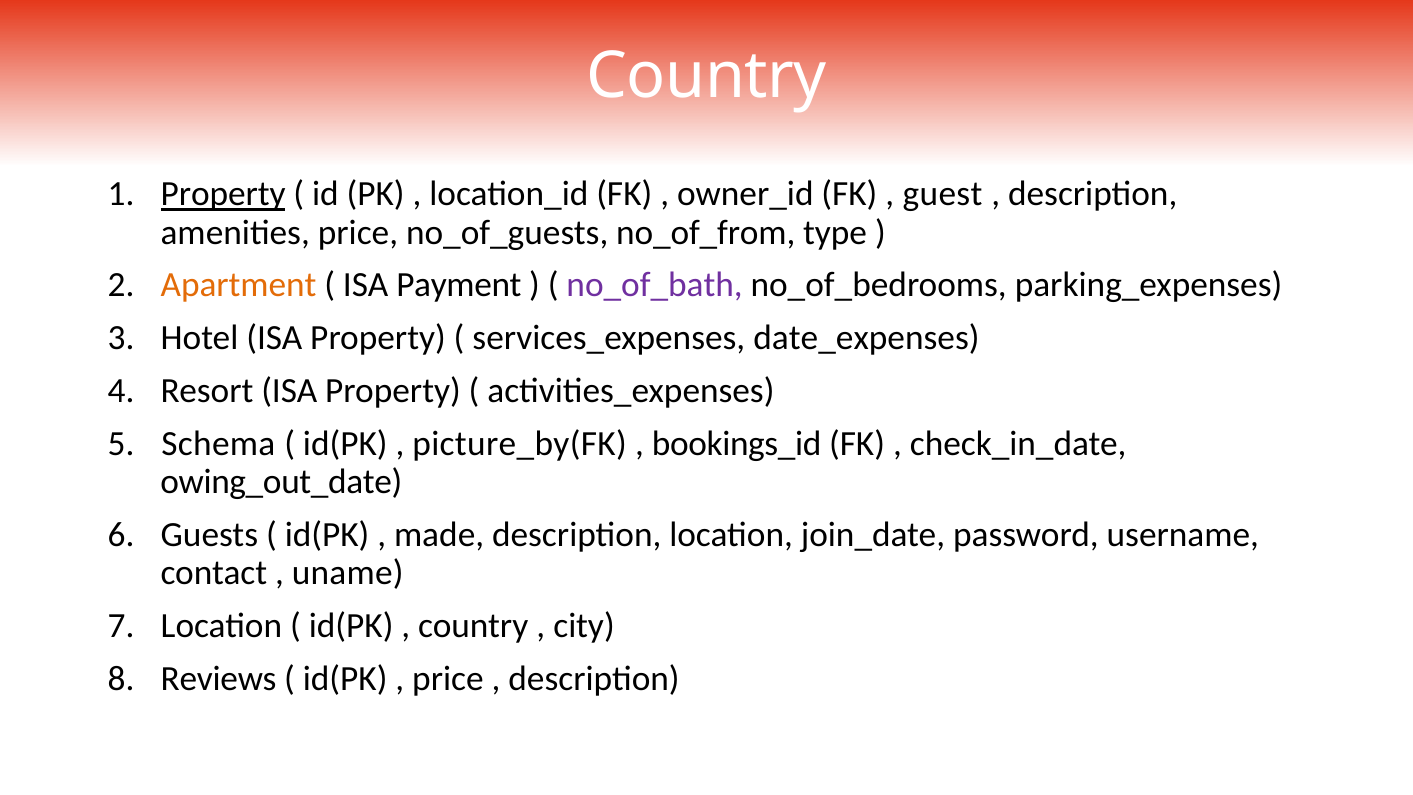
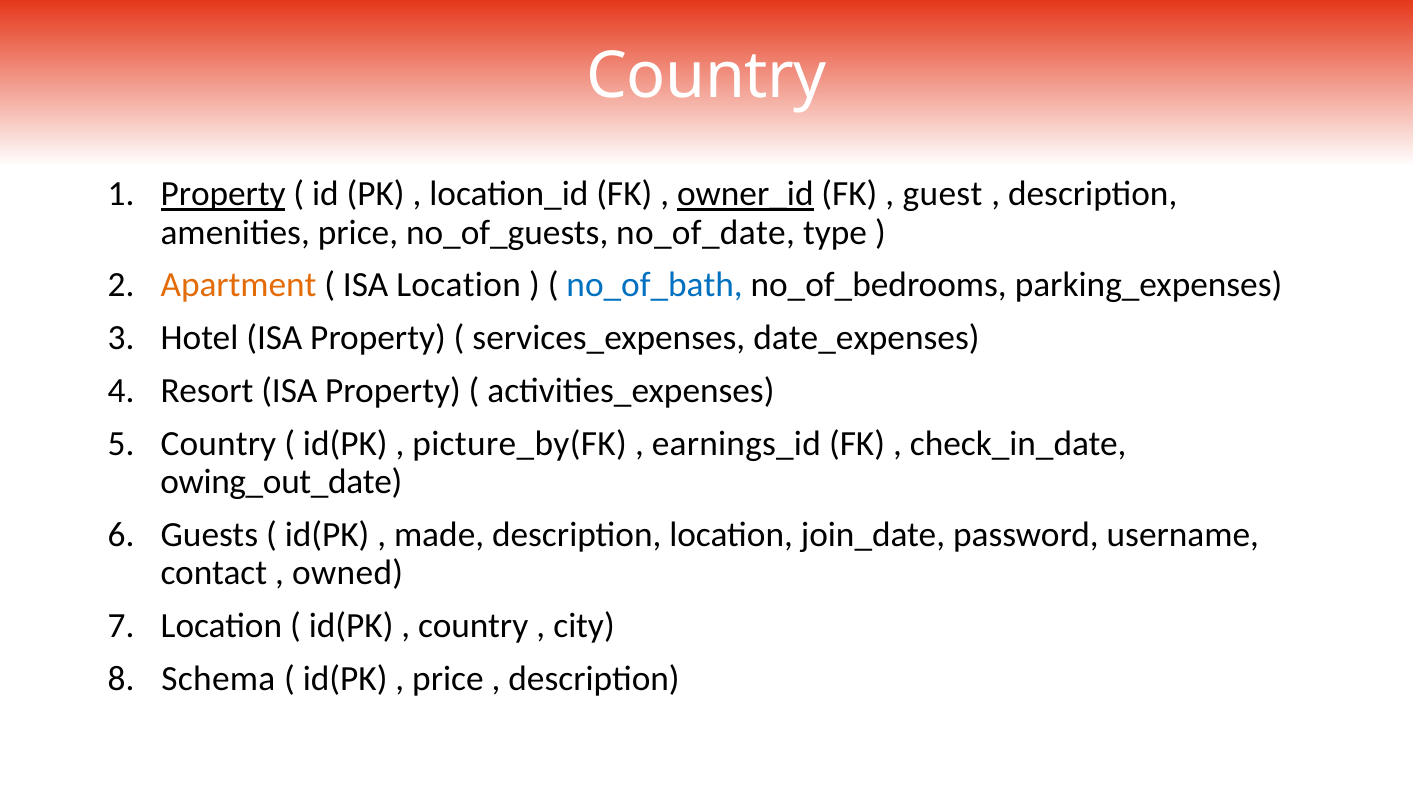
owner_id underline: none -> present
no_of_from: no_of_from -> no_of_date
ISA Payment: Payment -> Location
no_of_bath colour: purple -> blue
Schema at (218, 444): Schema -> Country
bookings_id: bookings_id -> earnings_id
uname: uname -> owned
Reviews: Reviews -> Schema
